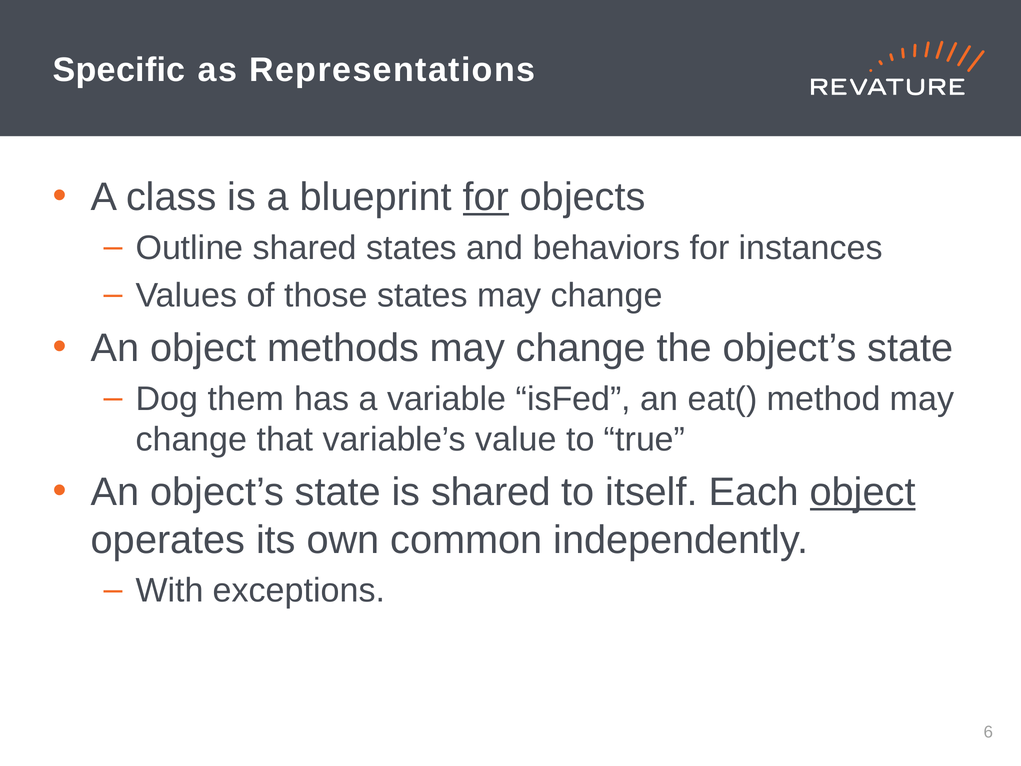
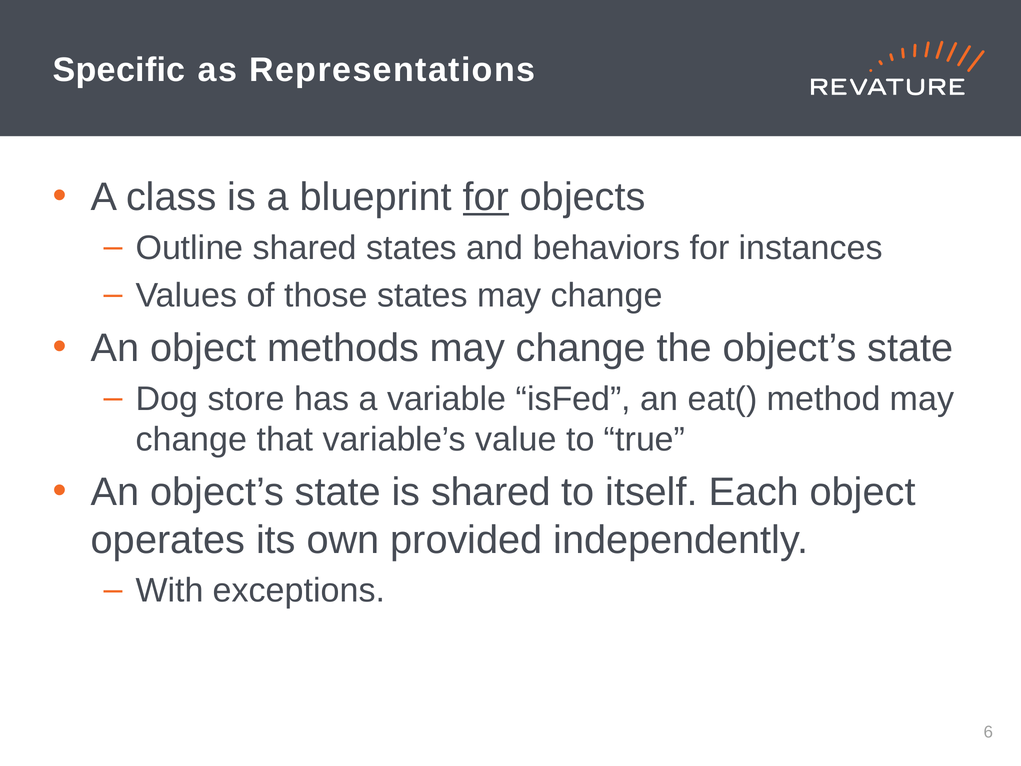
them: them -> store
object at (863, 492) underline: present -> none
common: common -> provided
